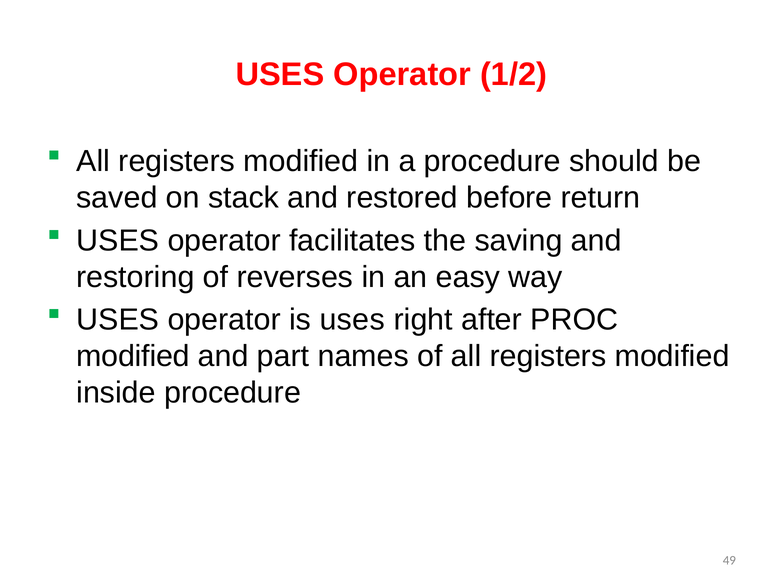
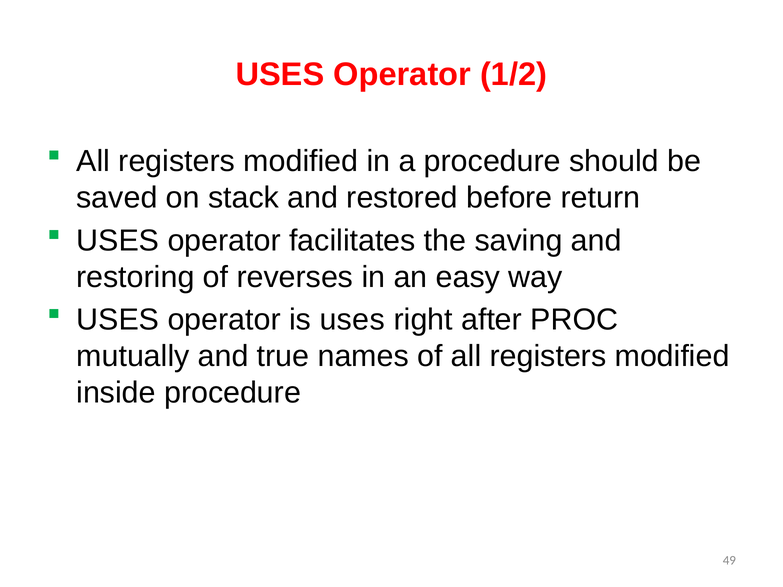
modified at (133, 356): modified -> mutually
part: part -> true
